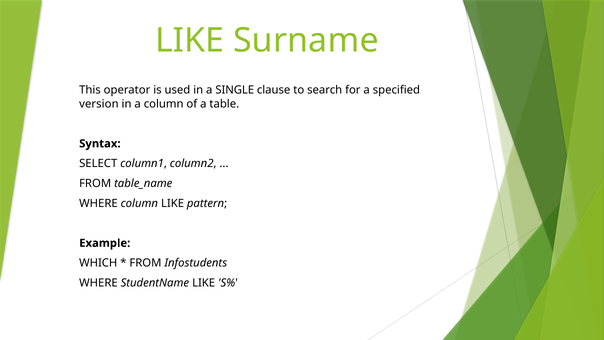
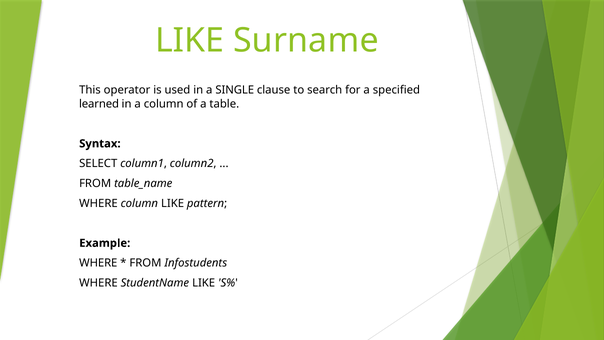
version: version -> learned
WHICH at (98, 263): WHICH -> WHERE
